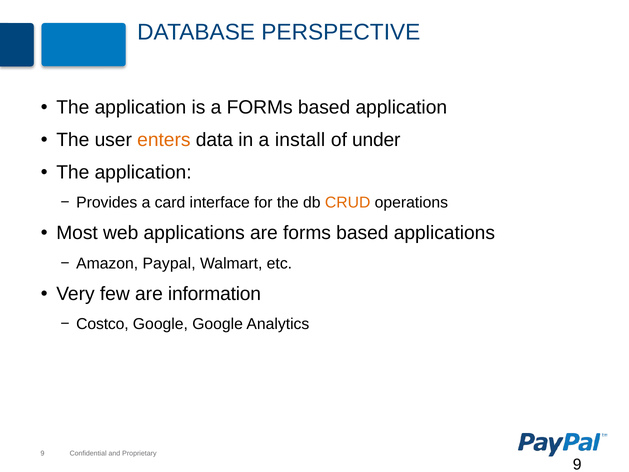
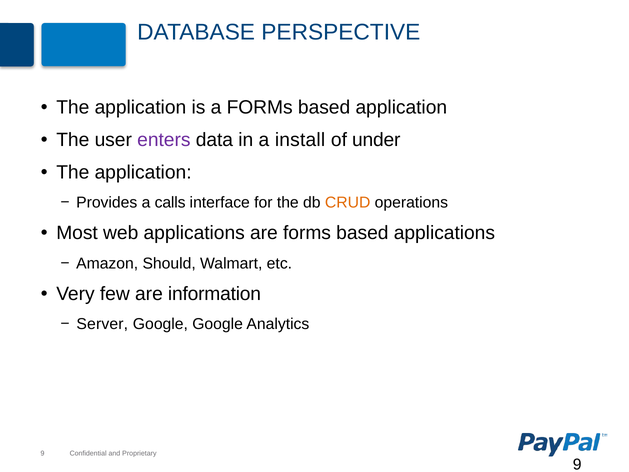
enters colour: orange -> purple
card: card -> calls
Paypal: Paypal -> Should
Costco: Costco -> Server
